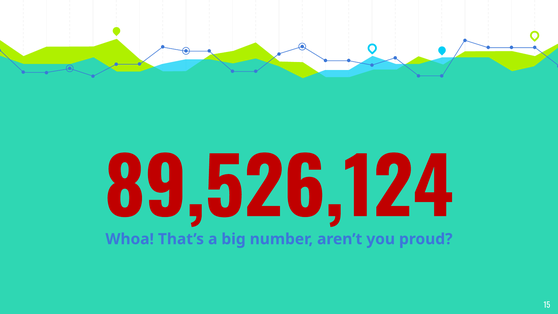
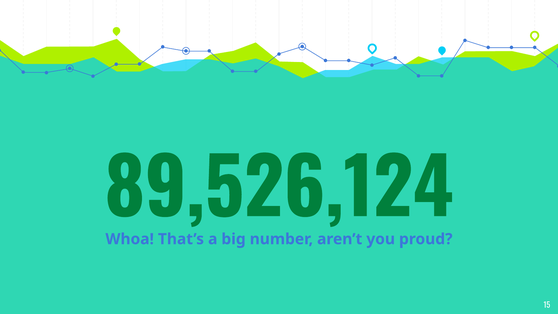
89,526,124 colour: red -> green
